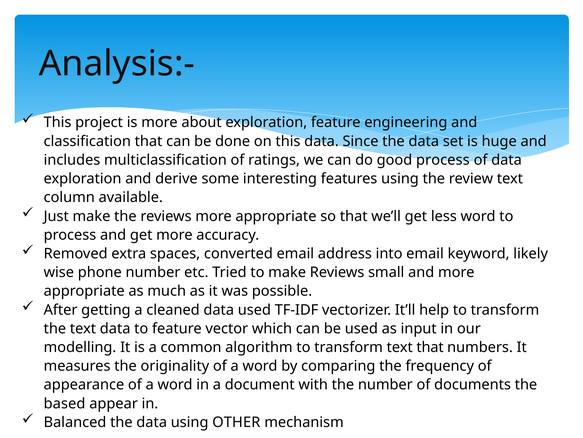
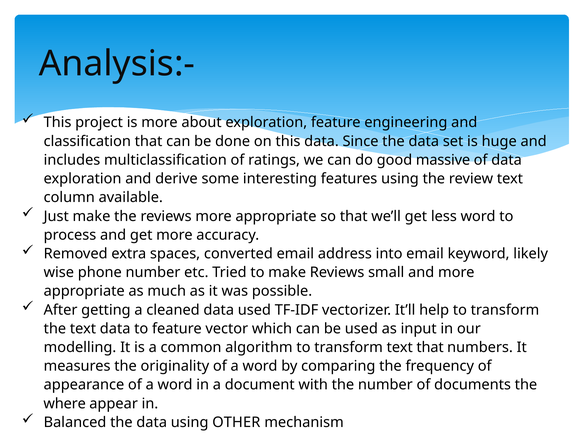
good process: process -> massive
based: based -> where
